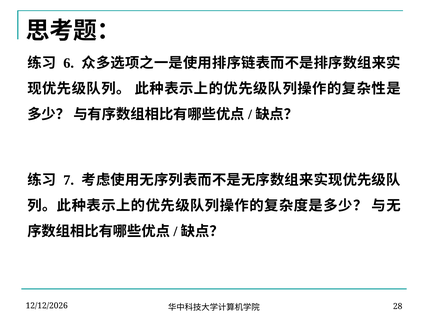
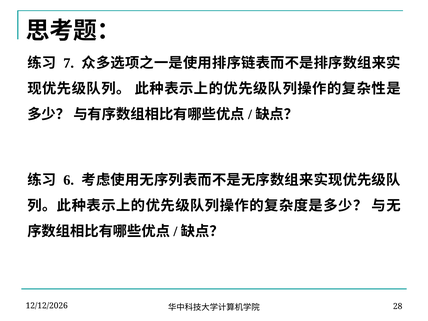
6: 6 -> 7
7: 7 -> 6
